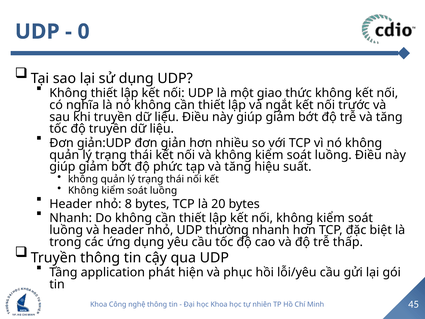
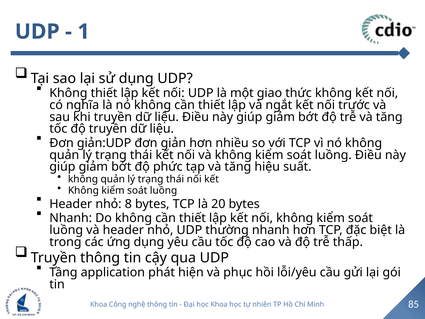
0: 0 -> 1
45: 45 -> 85
